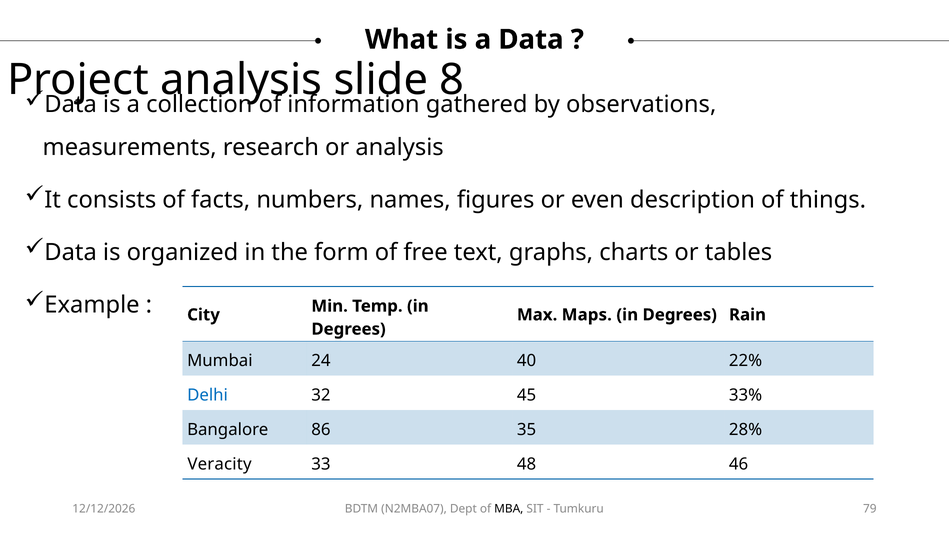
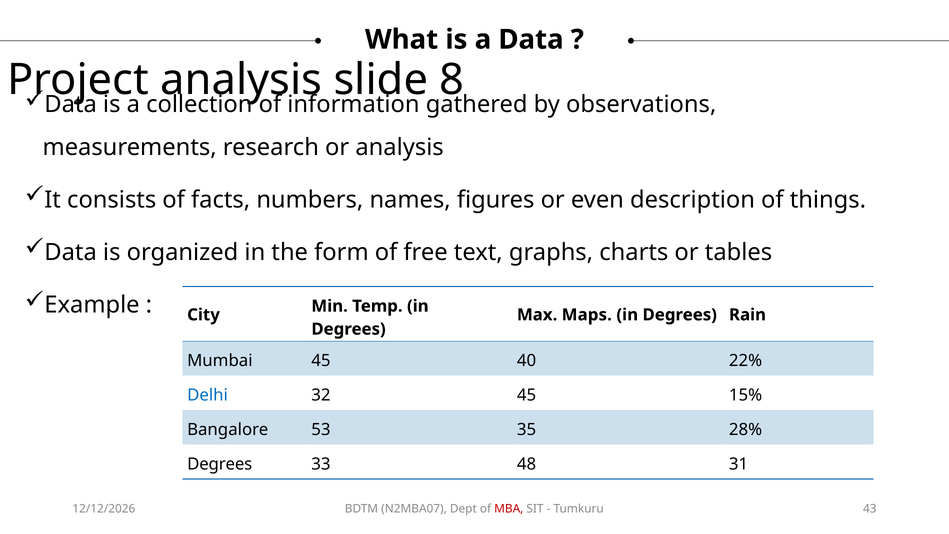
Mumbai 24: 24 -> 45
33%: 33% -> 15%
86: 86 -> 53
Veracity at (220, 464): Veracity -> Degrees
46: 46 -> 31
MBA colour: black -> red
79: 79 -> 43
